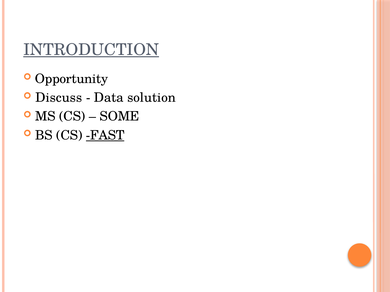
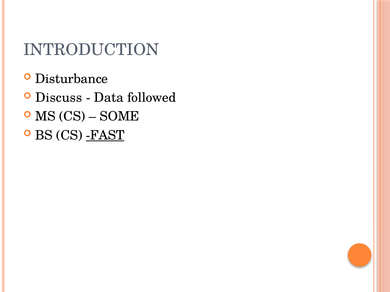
INTRODUCTION underline: present -> none
Opportunity: Opportunity -> Disturbance
solution: solution -> followed
